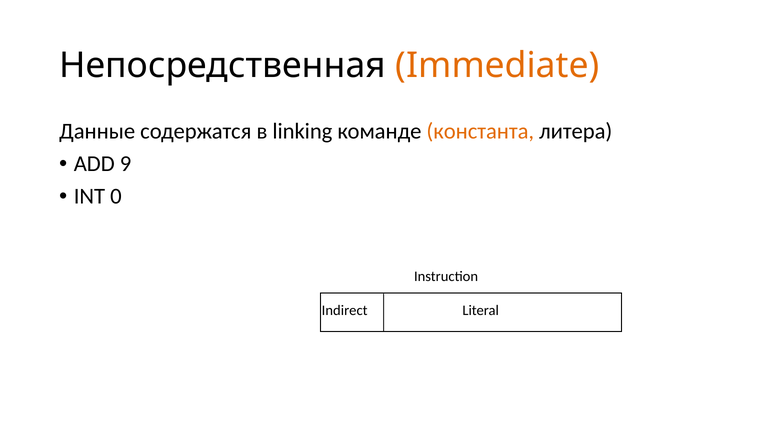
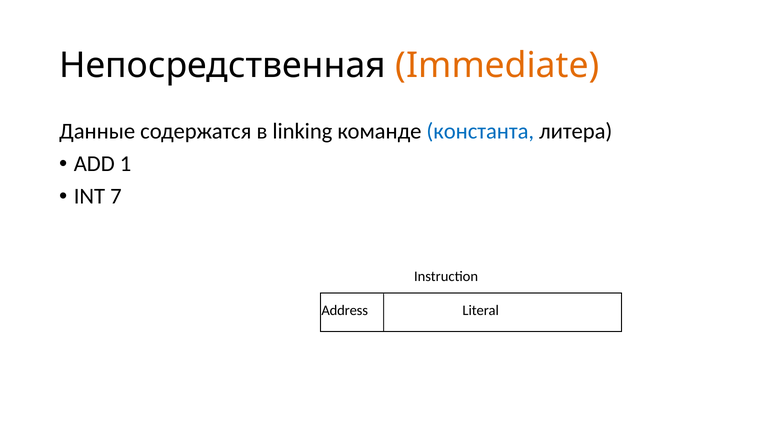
константа colour: orange -> blue
9: 9 -> 1
0: 0 -> 7
Indirect: Indirect -> Address
